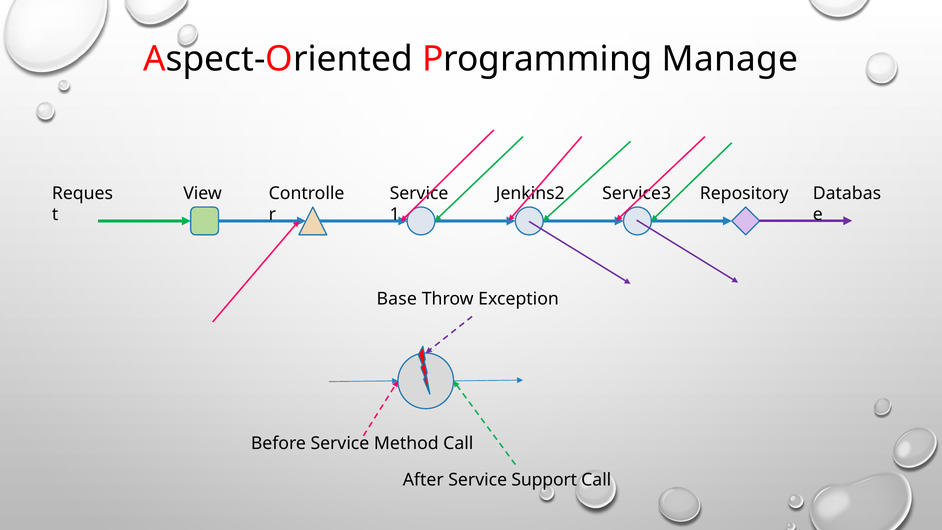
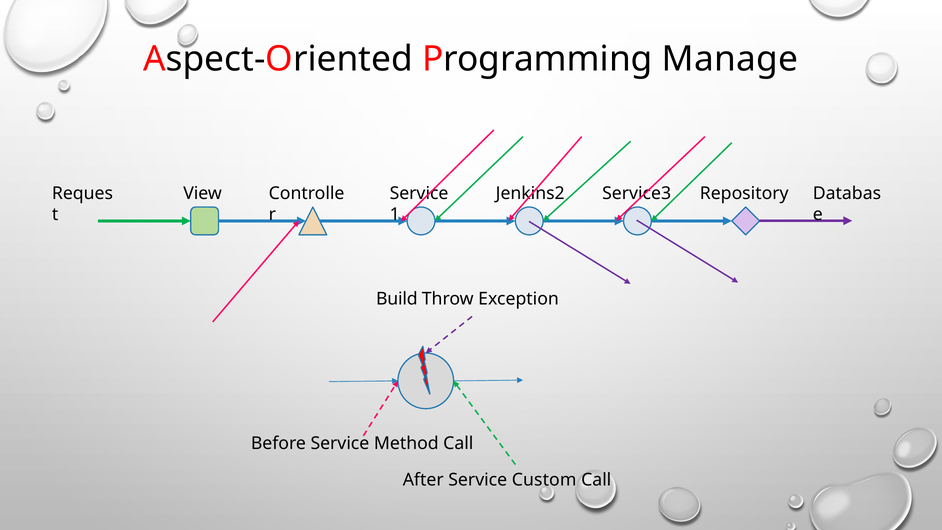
Base: Base -> Build
Support: Support -> Custom
